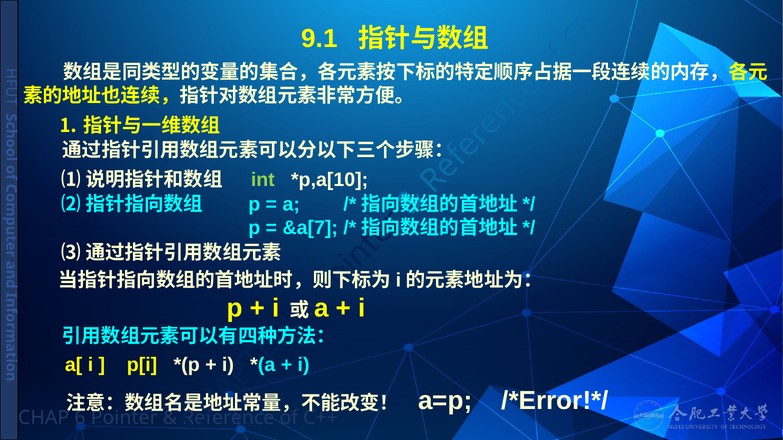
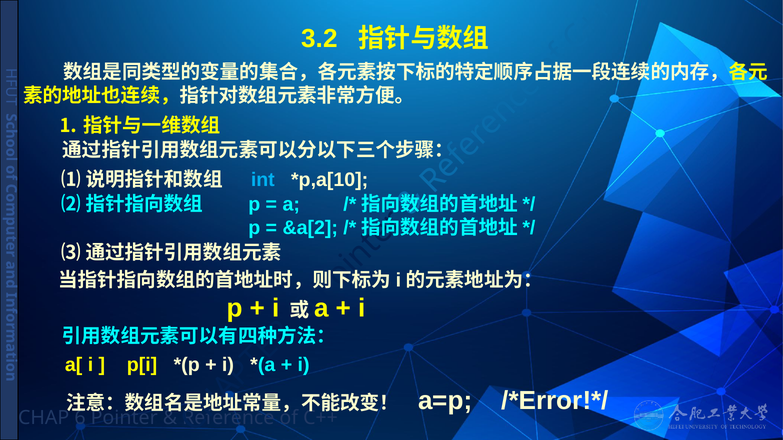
9.1: 9.1 -> 3.2
int colour: light green -> light blue
&a[7: &a[7 -> &a[2
